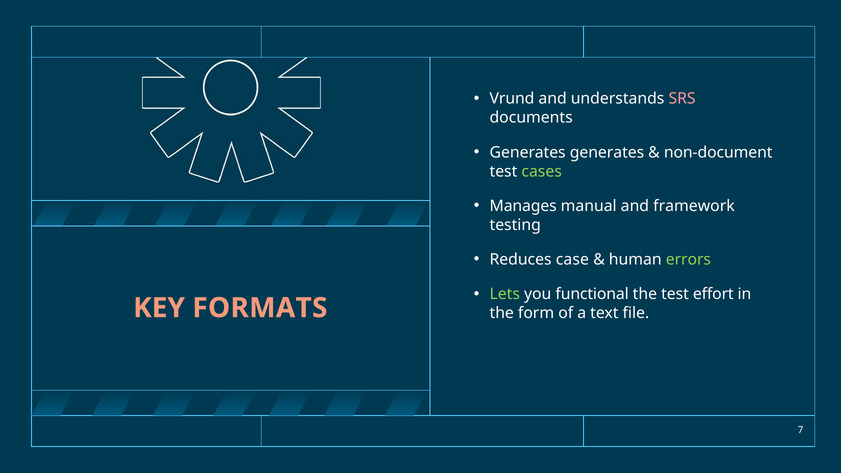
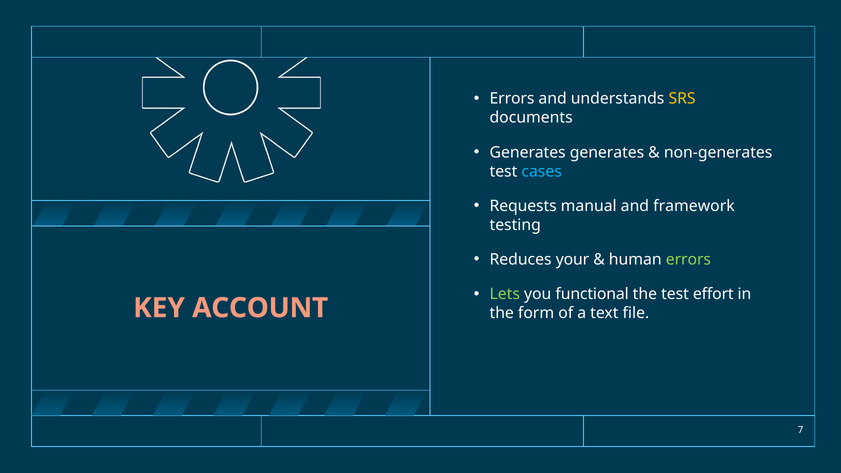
Vrund at (512, 99): Vrund -> Errors
SRS colour: pink -> yellow
non-document: non-document -> non-generates
cases colour: light green -> light blue
Manages: Manages -> Requests
case: case -> your
FORMATS: FORMATS -> ACCOUNT
